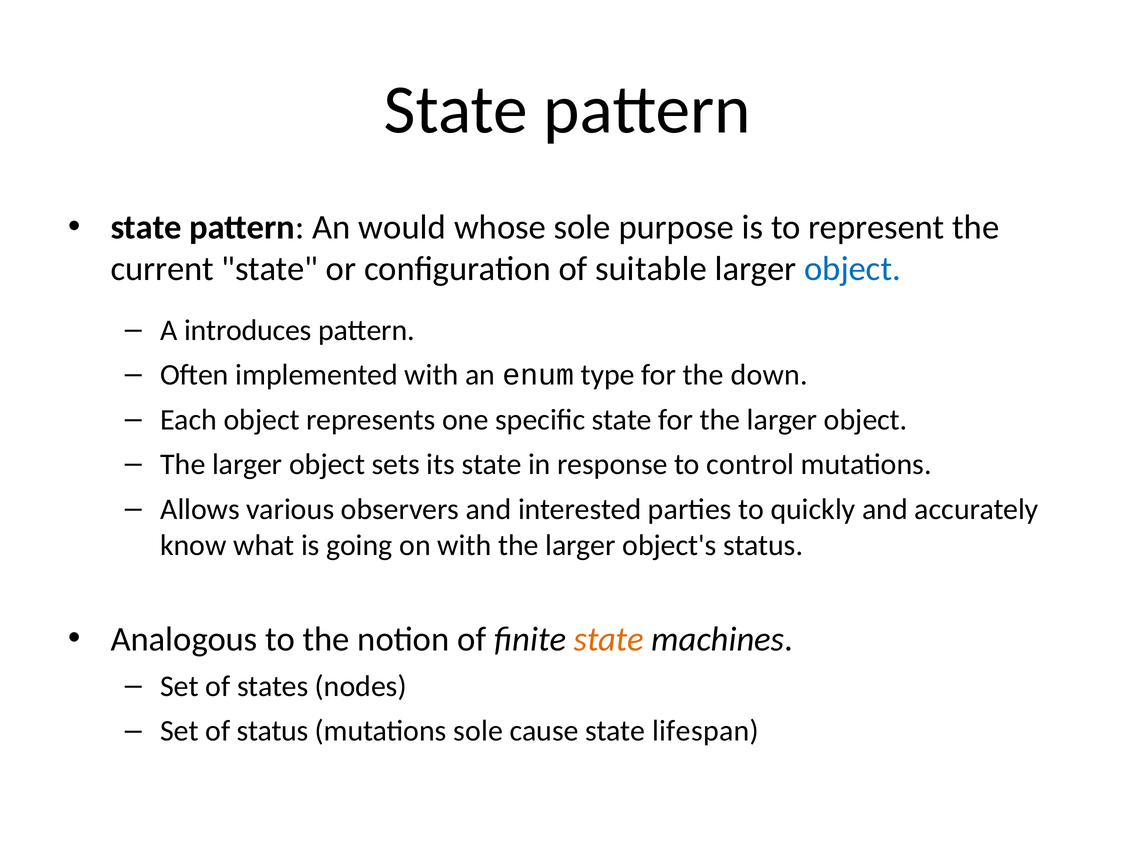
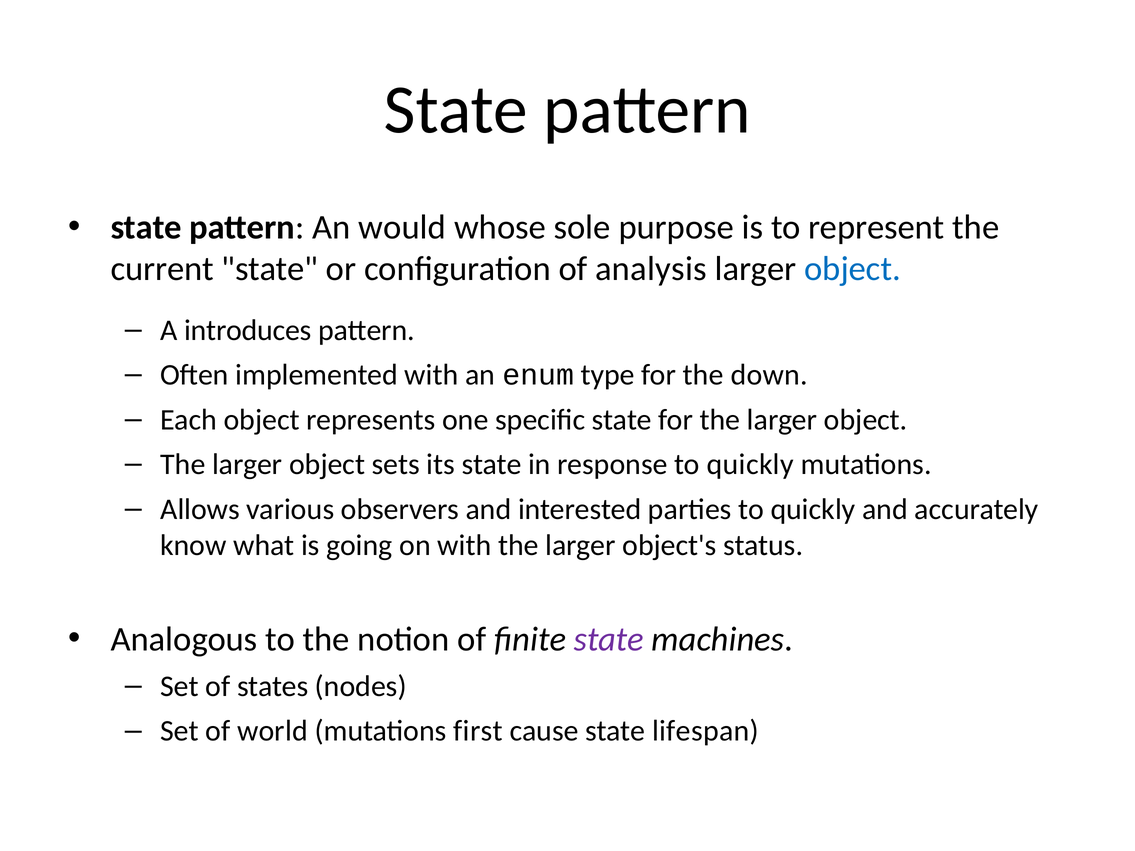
suitable: suitable -> analysis
response to control: control -> quickly
state at (609, 639) colour: orange -> purple
of status: status -> world
mutations sole: sole -> first
